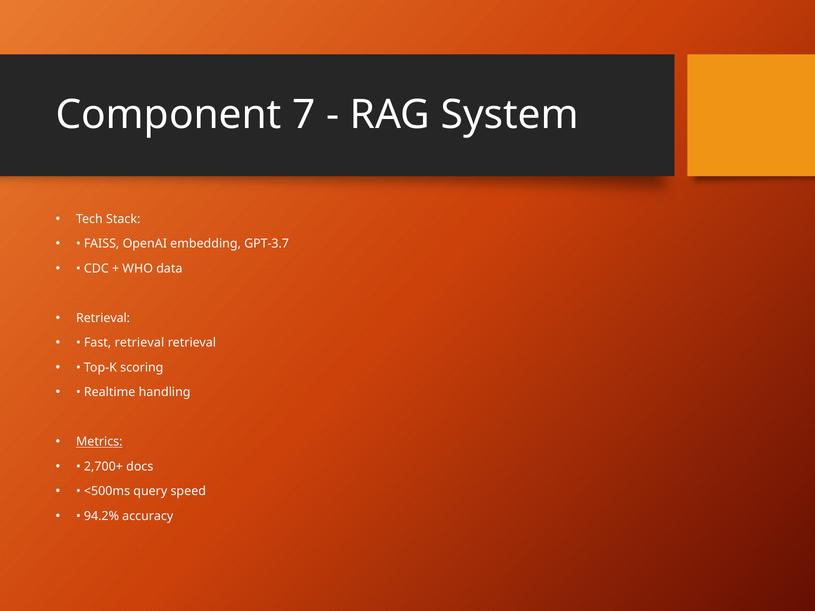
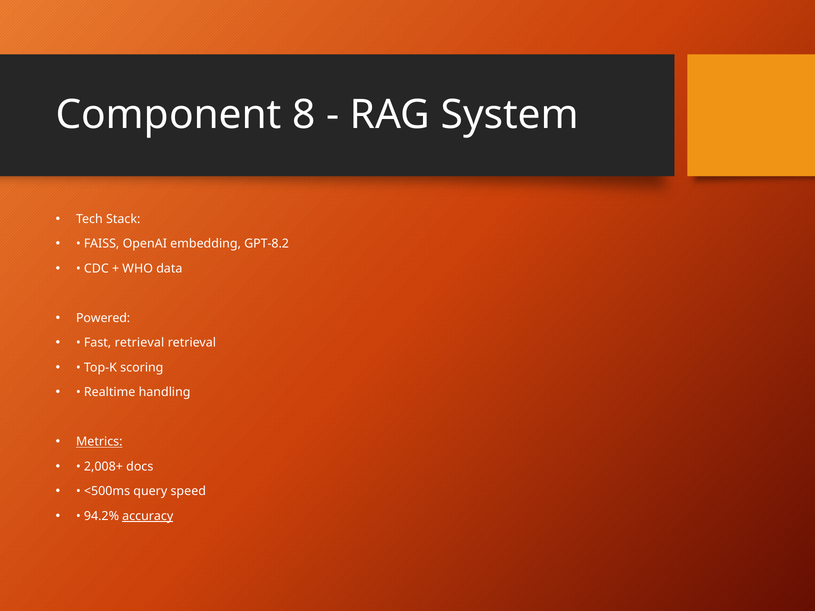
7: 7 -> 8
GPT-3.7: GPT-3.7 -> GPT-8.2
Retrieval at (103, 318): Retrieval -> Powered
2,700+: 2,700+ -> 2,008+
accuracy underline: none -> present
